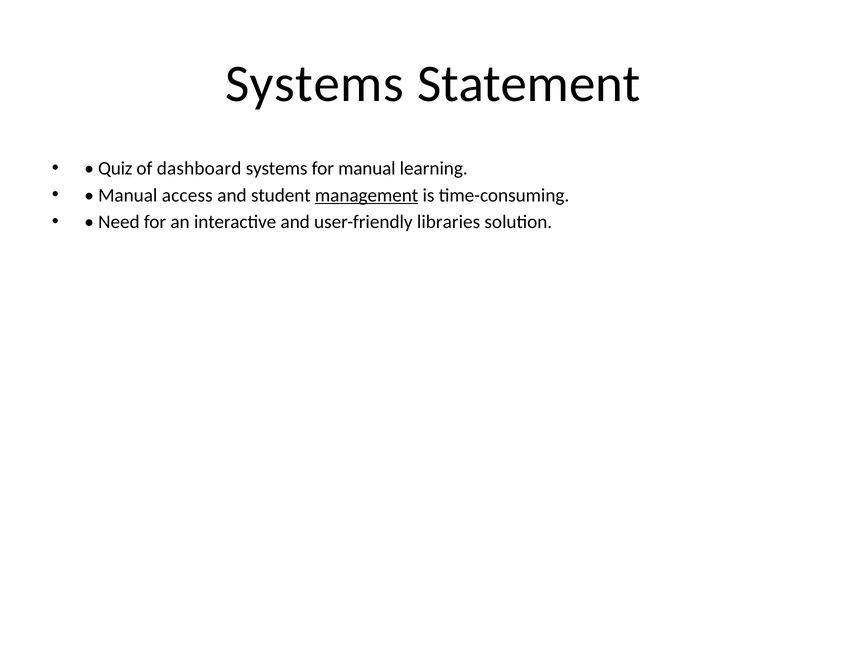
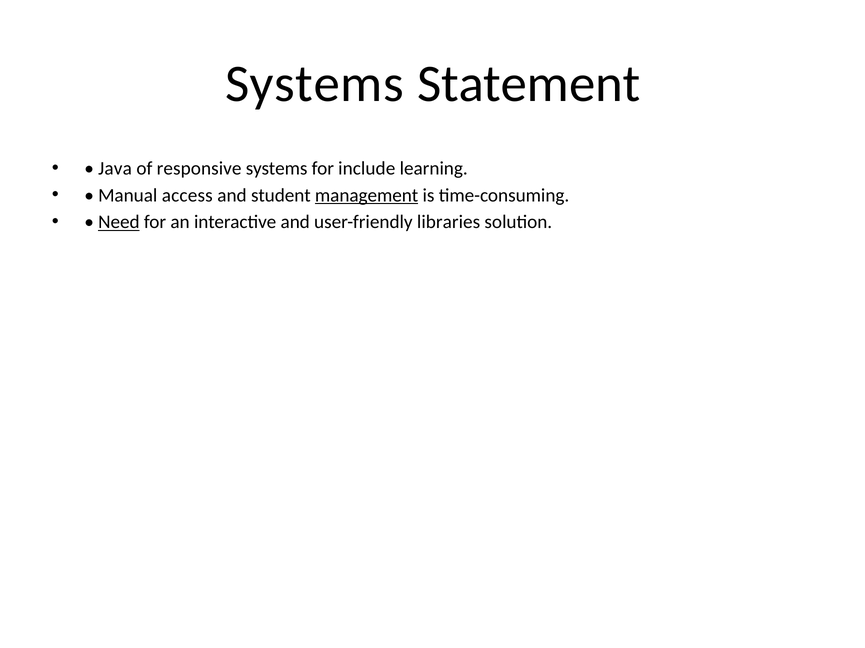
Quiz: Quiz -> Java
dashboard: dashboard -> responsive
for manual: manual -> include
Need underline: none -> present
